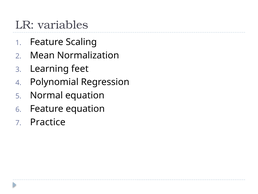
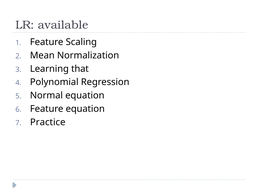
variables: variables -> available
feet: feet -> that
